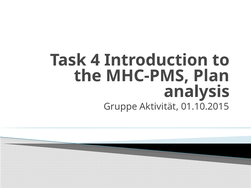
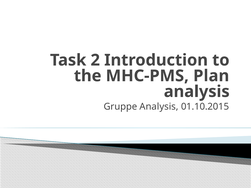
4: 4 -> 2
Gruppe Aktivität: Aktivität -> Analysis
